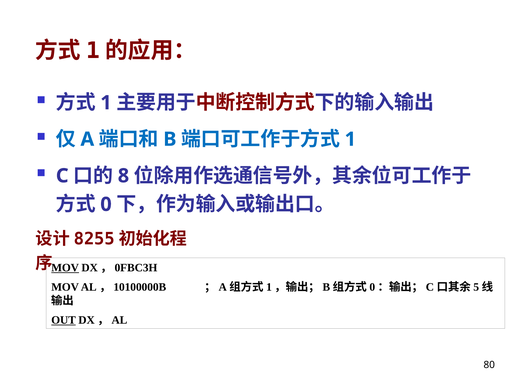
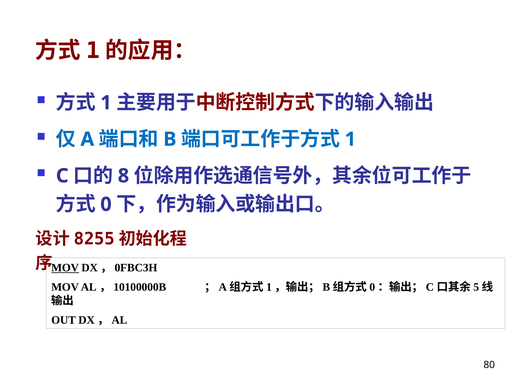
OUT underline: present -> none
